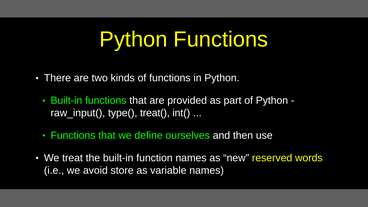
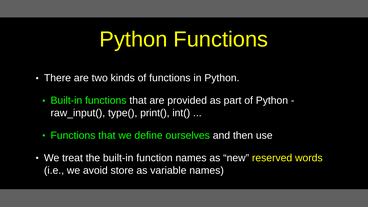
treat(: treat( -> print(
